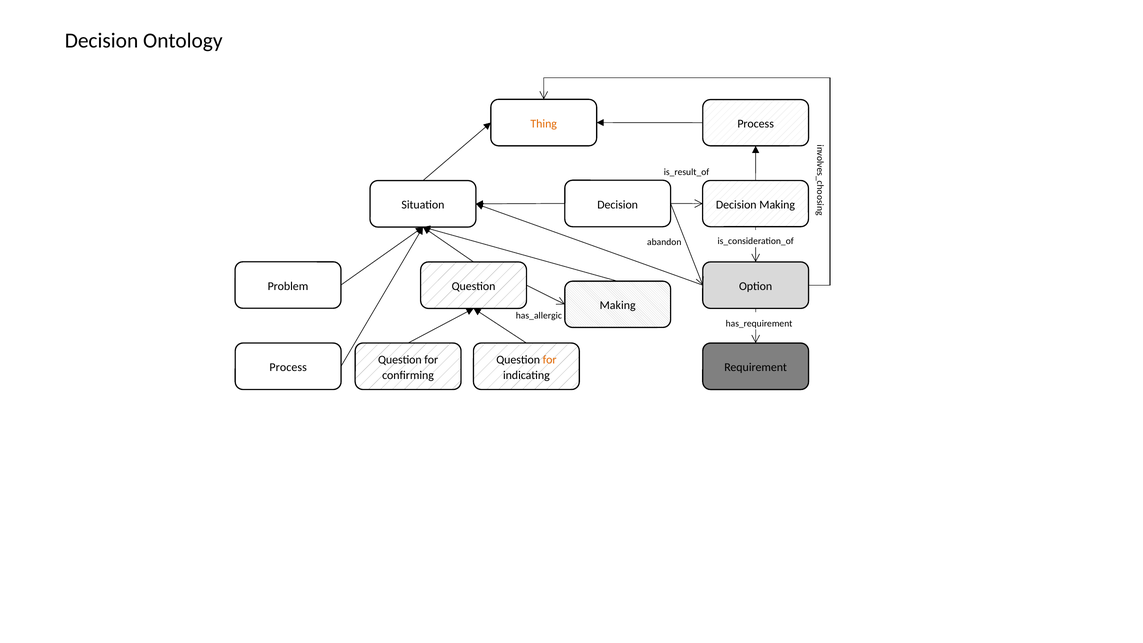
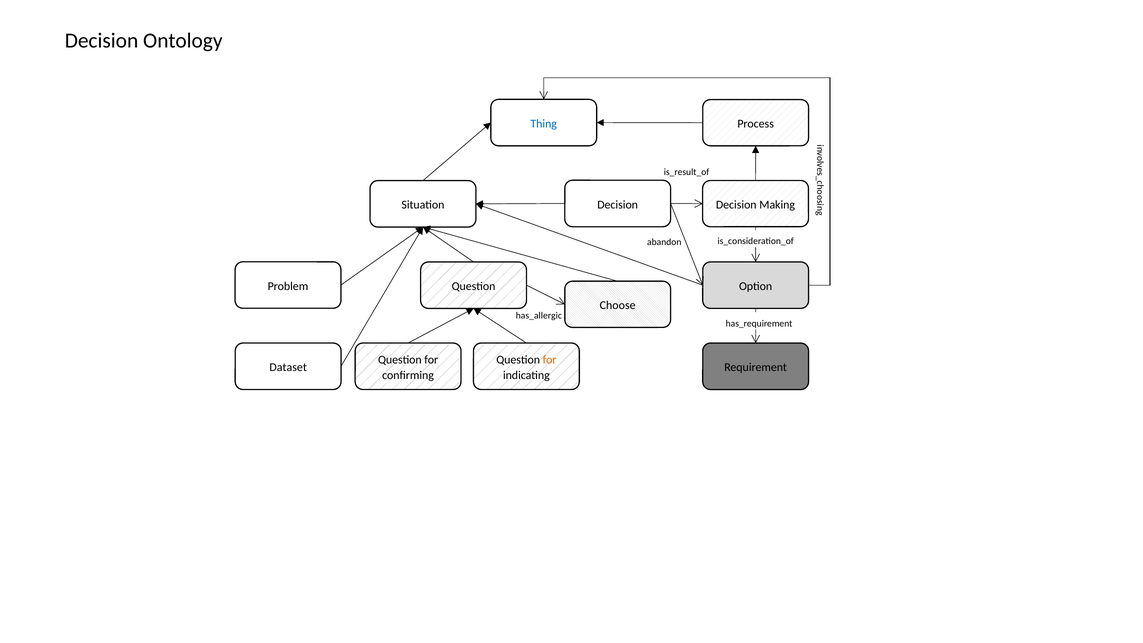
Thing colour: orange -> blue
Making at (618, 305): Making -> Choose
Process at (288, 367): Process -> Dataset
